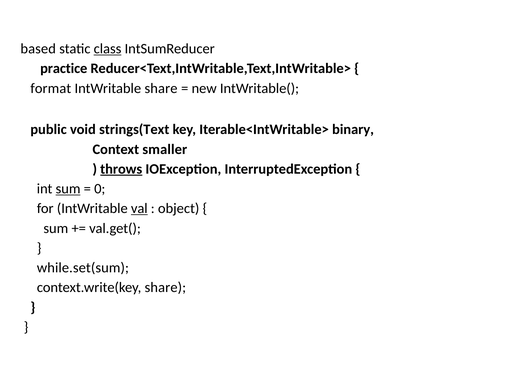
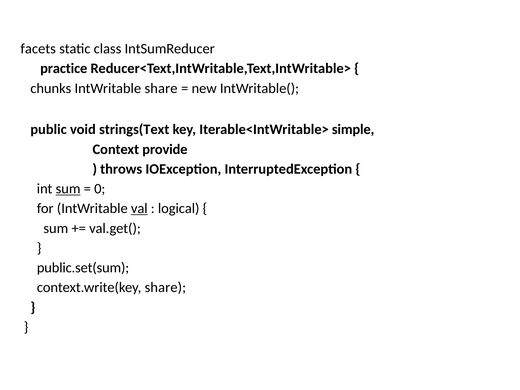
based: based -> facets
class underline: present -> none
format: format -> chunks
binary: binary -> simple
smaller: smaller -> provide
throws underline: present -> none
object: object -> logical
while.set(sum: while.set(sum -> public.set(sum
